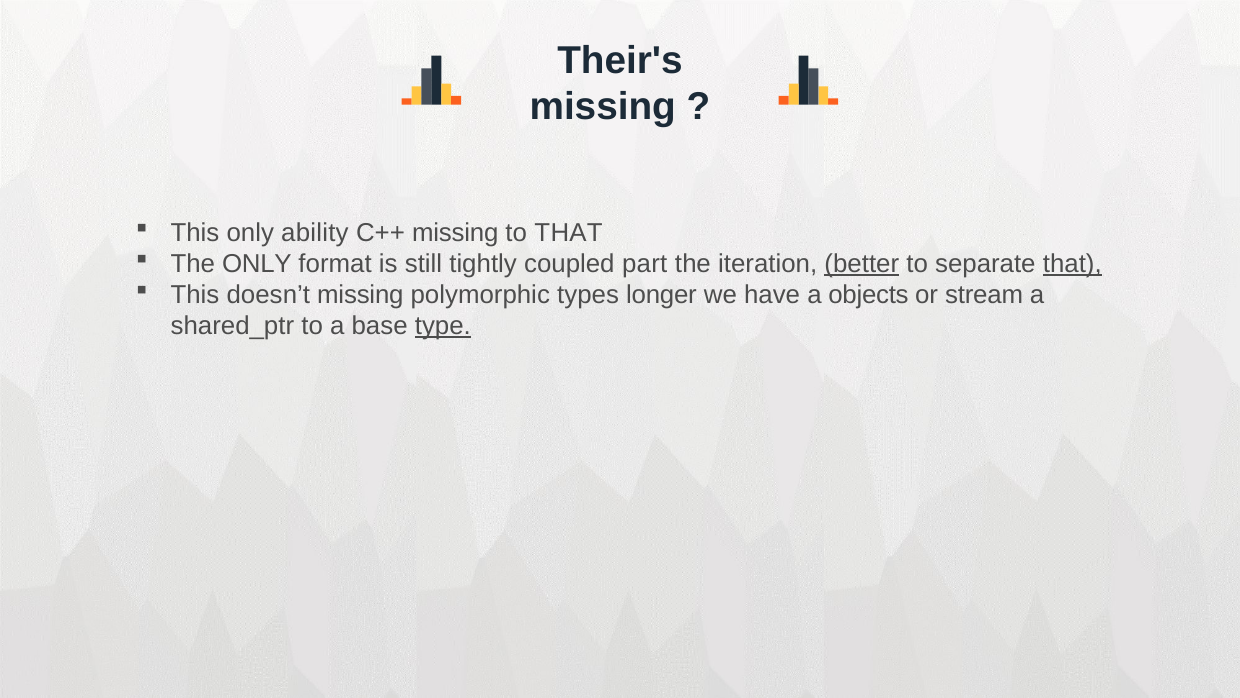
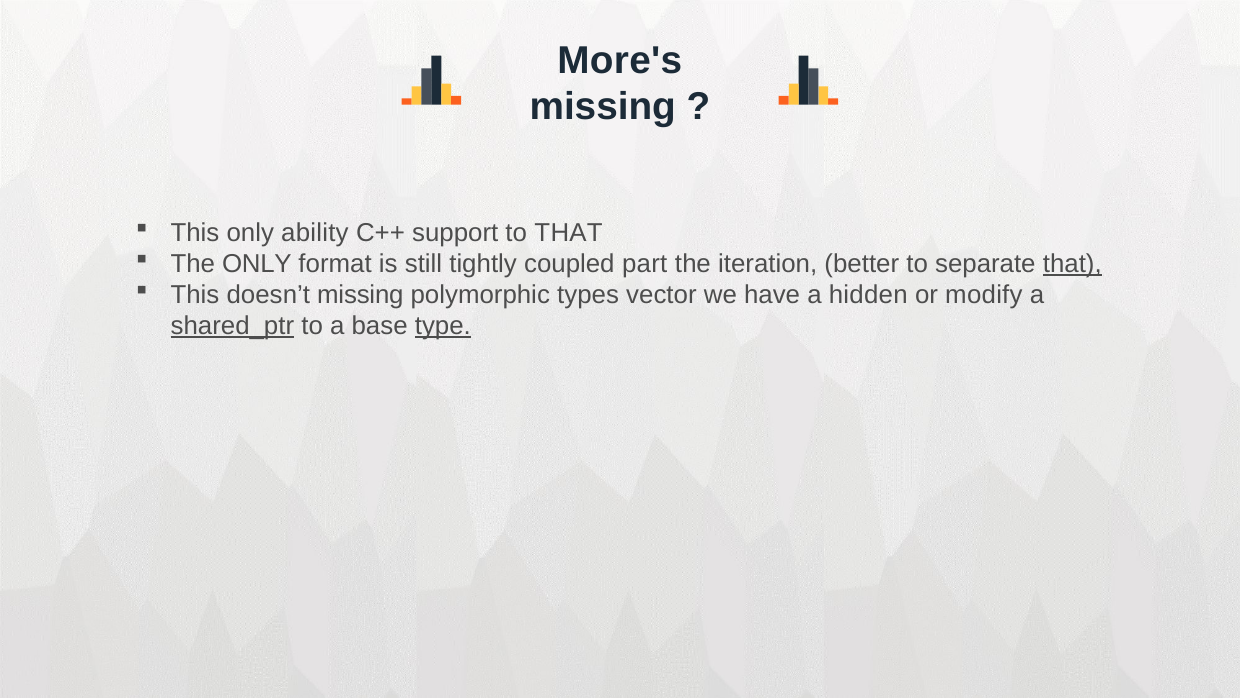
Their's: Their's -> More's
C++ missing: missing -> support
better underline: present -> none
longer: longer -> vector
objects: objects -> hidden
stream: stream -> modify
shared_ptr underline: none -> present
